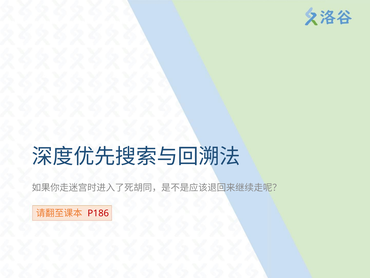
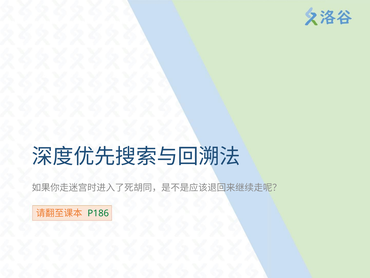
P186 colour: red -> green
